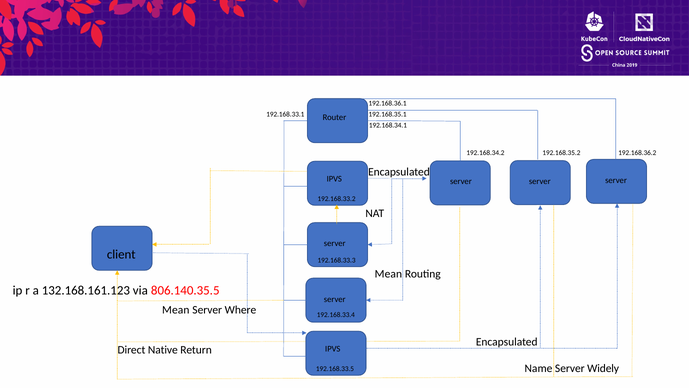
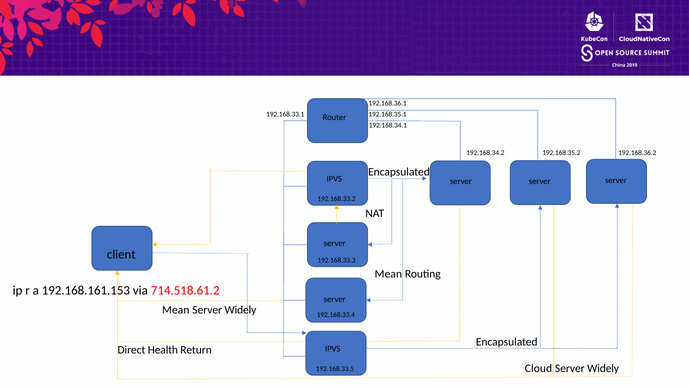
132.168.161.123: 132.168.161.123 -> 192.168.161.153
806.140.35.5: 806.140.35.5 -> 714.518.61.2
Where at (240, 310): Where -> Widely
Native: Native -> Health
Name: Name -> Cloud
